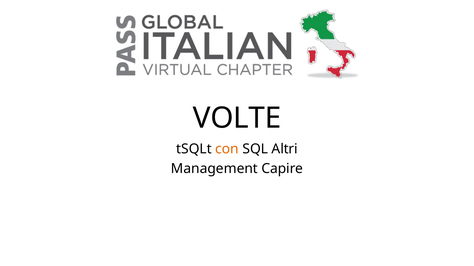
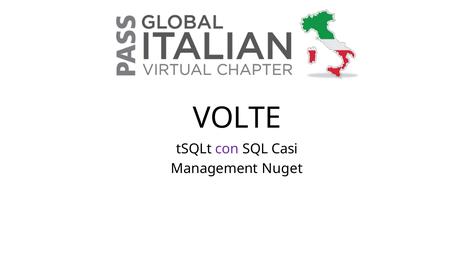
con colour: orange -> purple
Altri: Altri -> Casi
Capire: Capire -> Nuget
